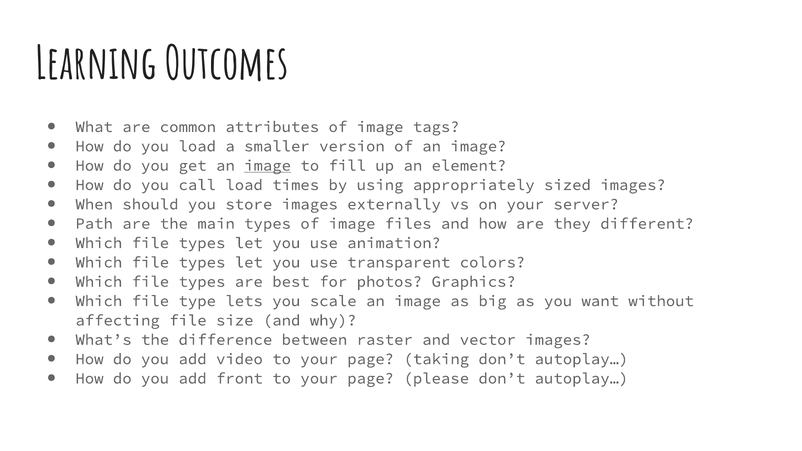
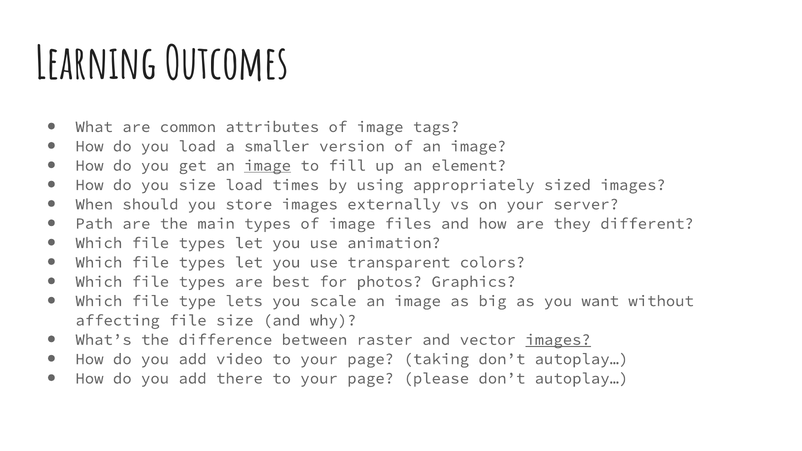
you call: call -> size
images at (558, 340) underline: none -> present
front: front -> there
